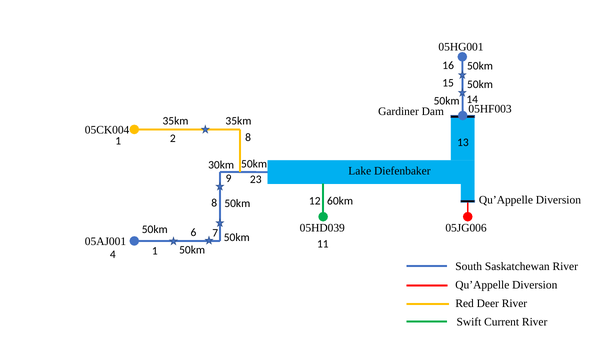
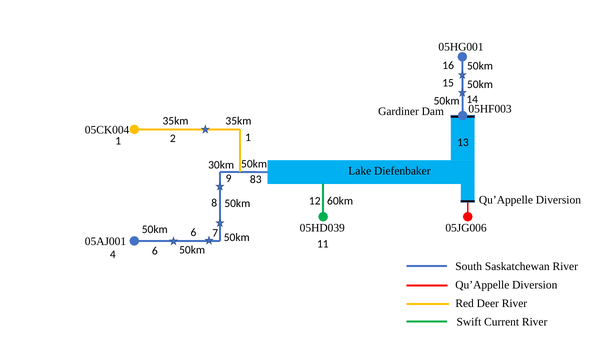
2 8: 8 -> 1
23: 23 -> 83
4 1: 1 -> 6
